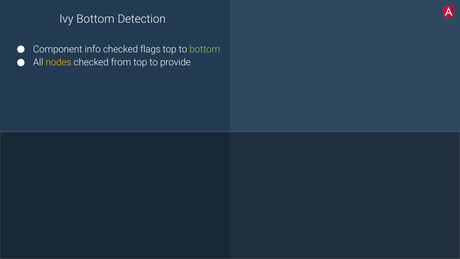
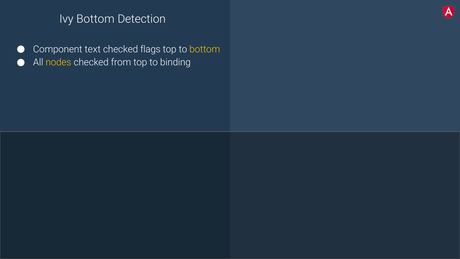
info: info -> text
bottom at (205, 49) colour: light green -> yellow
provide: provide -> binding
